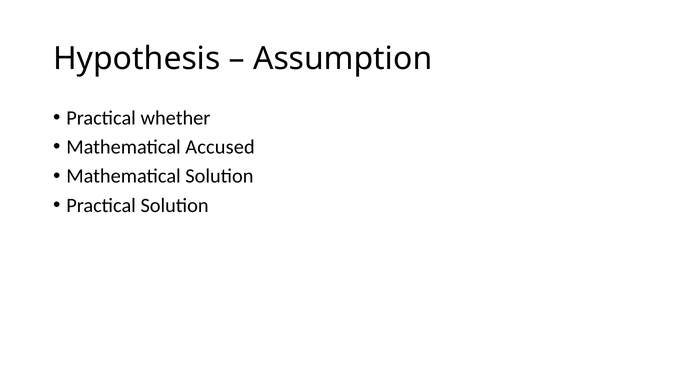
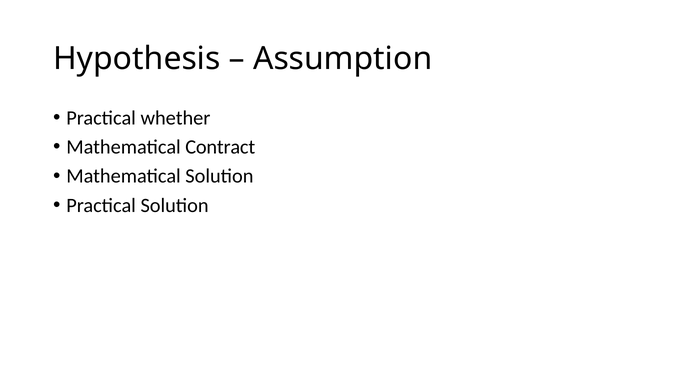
Accused: Accused -> Contract
